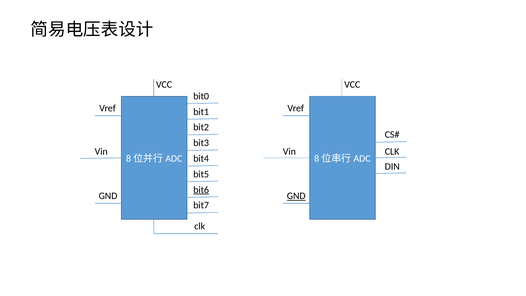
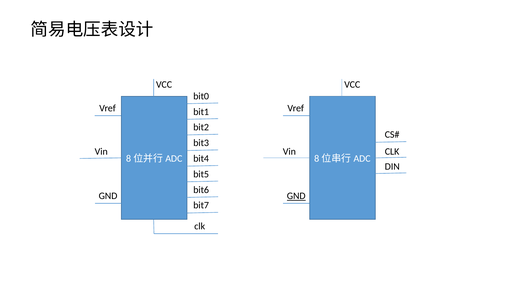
bit6 underline: present -> none
